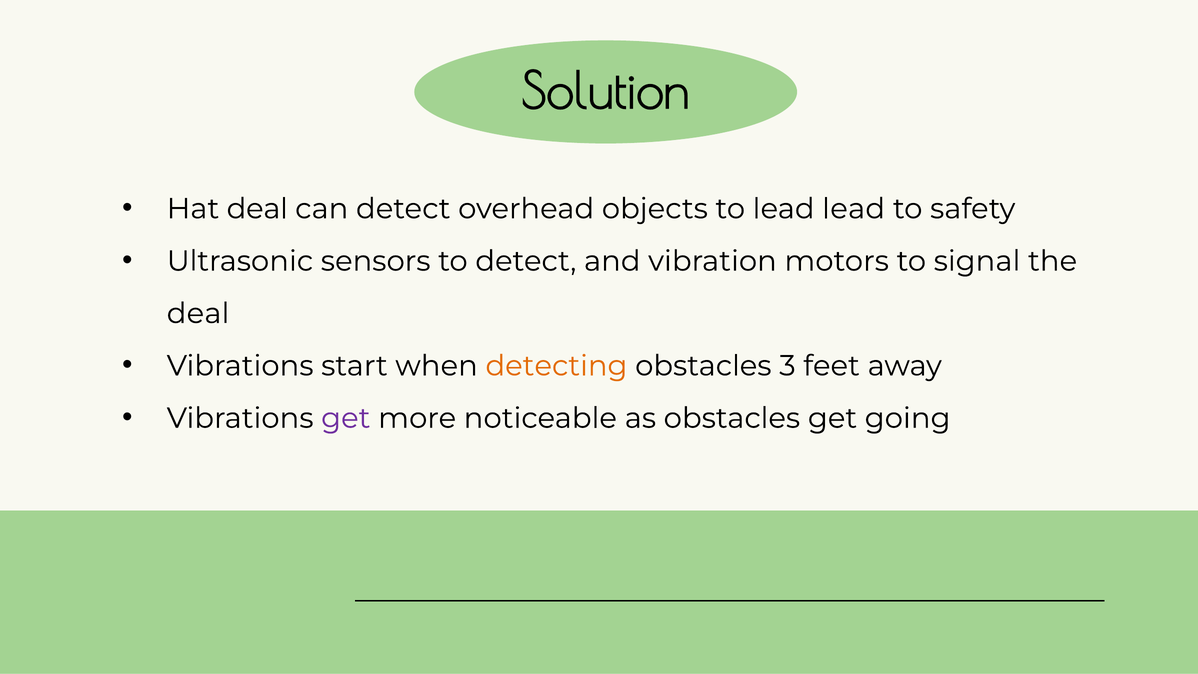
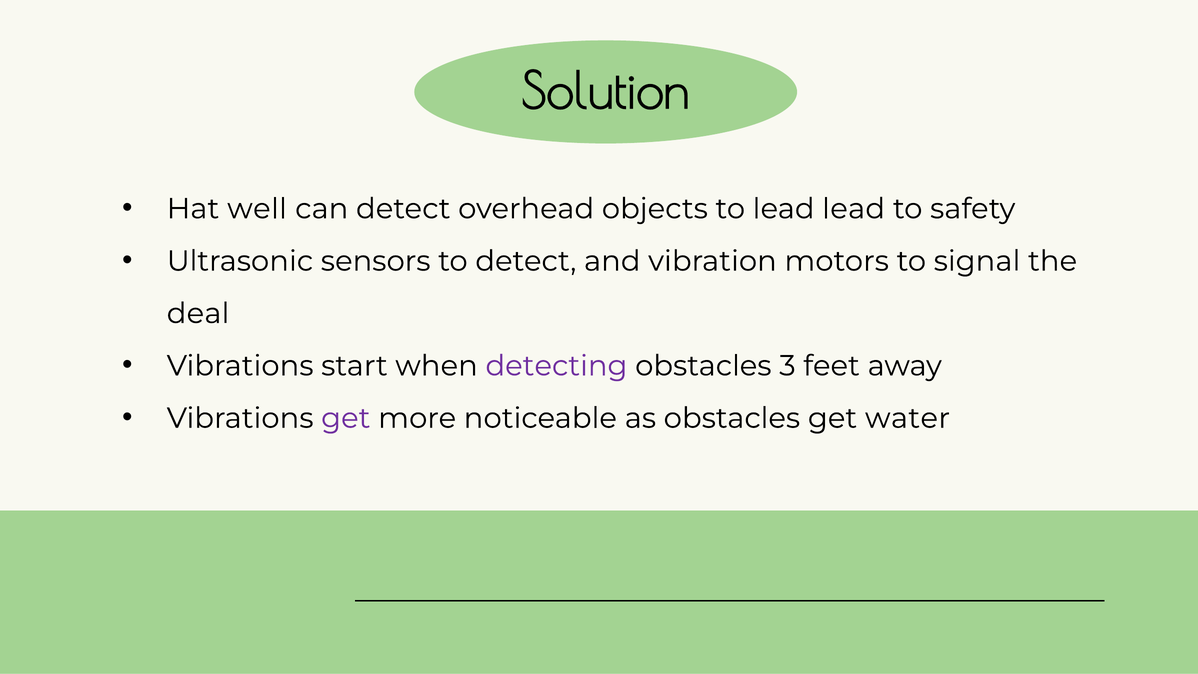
Hat deal: deal -> well
detecting colour: orange -> purple
going: going -> water
